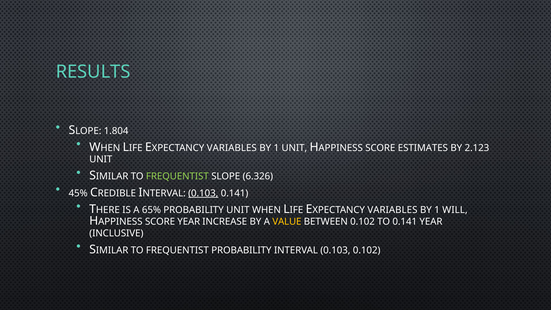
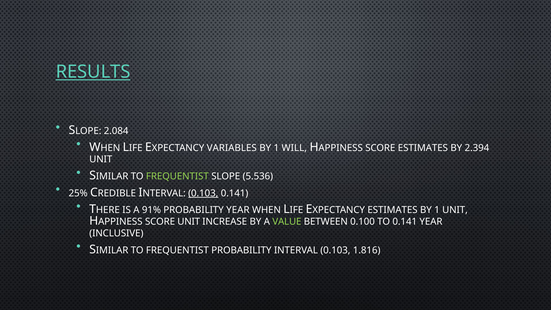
RESULTS underline: none -> present
1.804: 1.804 -> 2.084
1 UNIT: UNIT -> WILL
2.123: 2.123 -> 2.394
6.326: 6.326 -> 5.536
45%: 45% -> 25%
65%: 65% -> 91%
PROBABILITY UNIT: UNIT -> YEAR
VARIABLES at (392, 210): VARIABLES -> ESTIMATES
1 WILL: WILL -> UNIT
SCORE YEAR: YEAR -> UNIT
VALUE colour: yellow -> light green
BETWEEN 0.102: 0.102 -> 0.100
0.103 0.102: 0.102 -> 1.816
